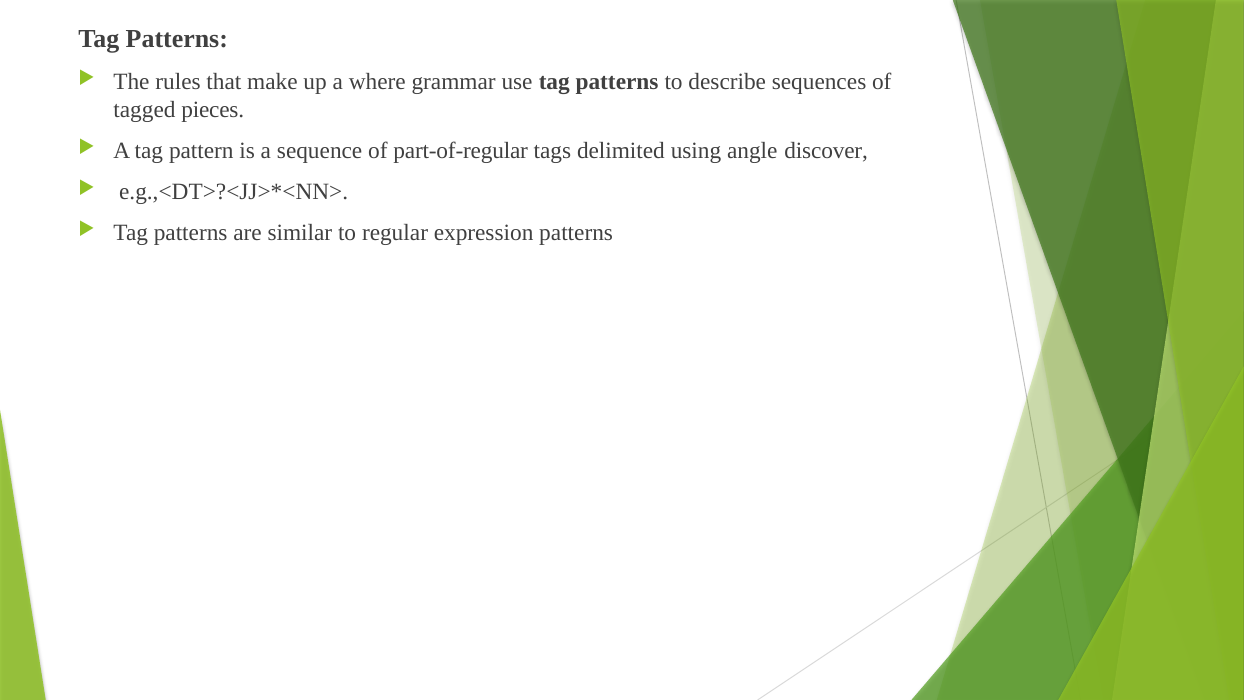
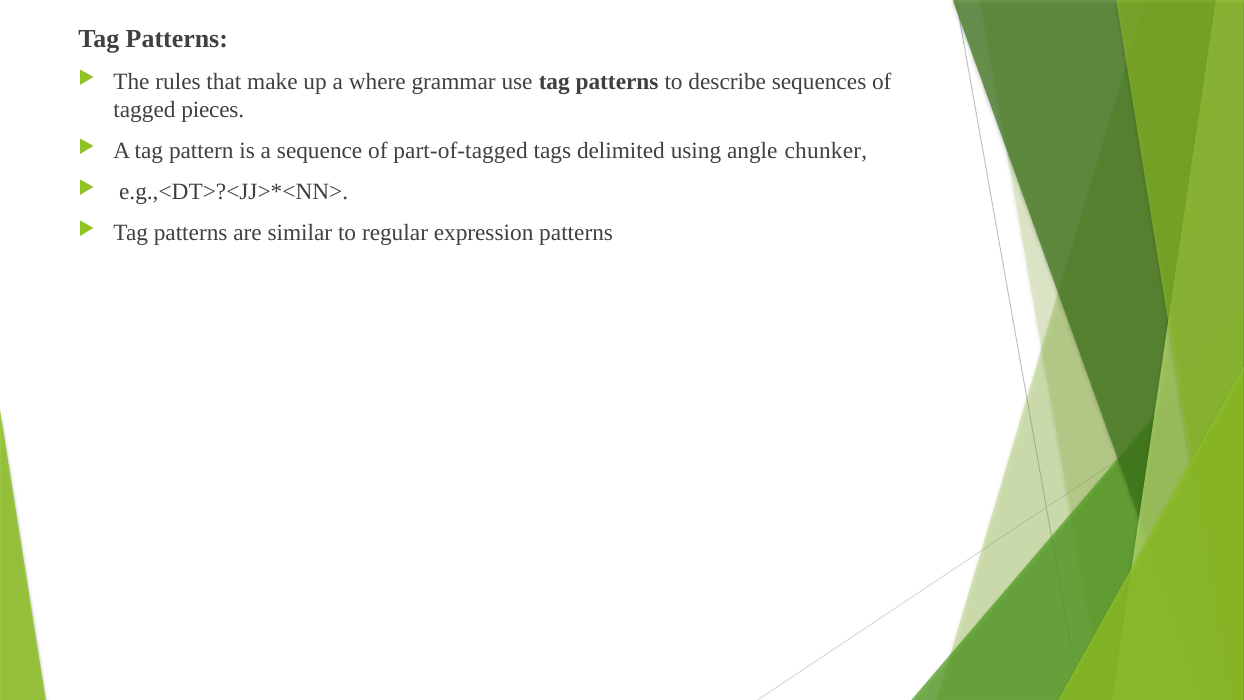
part-of-regular: part-of-regular -> part-of-tagged
discover: discover -> chunker
